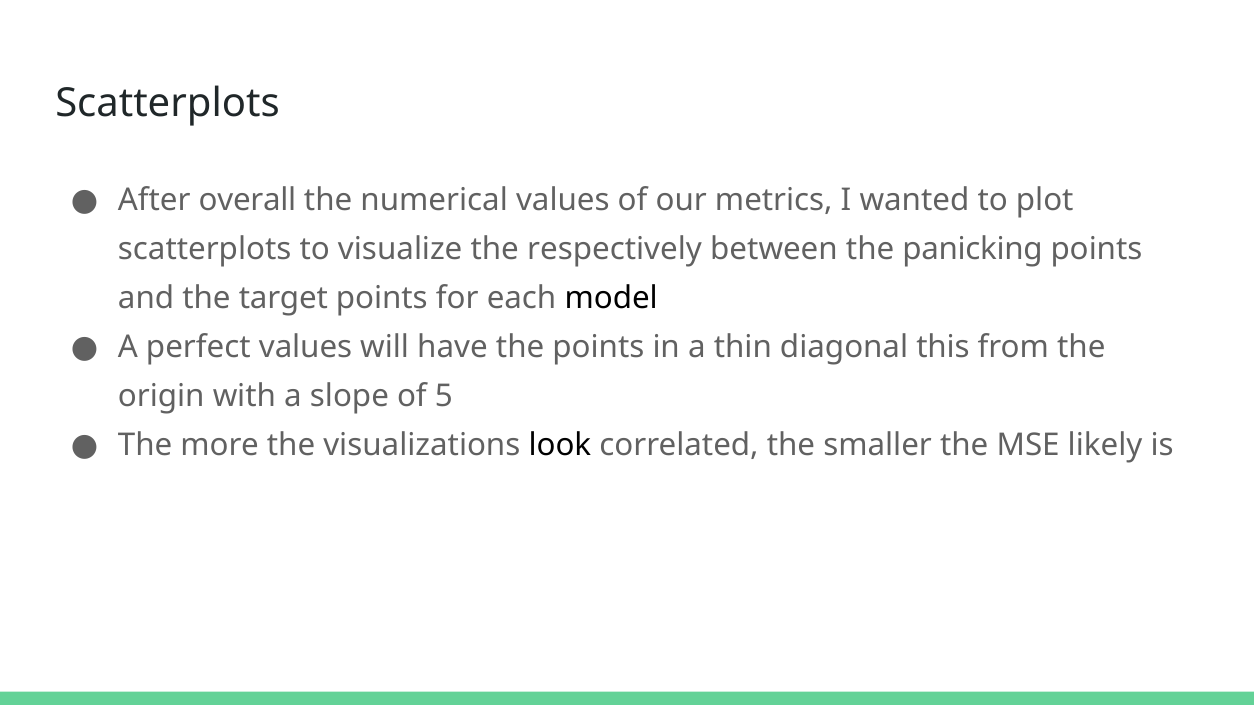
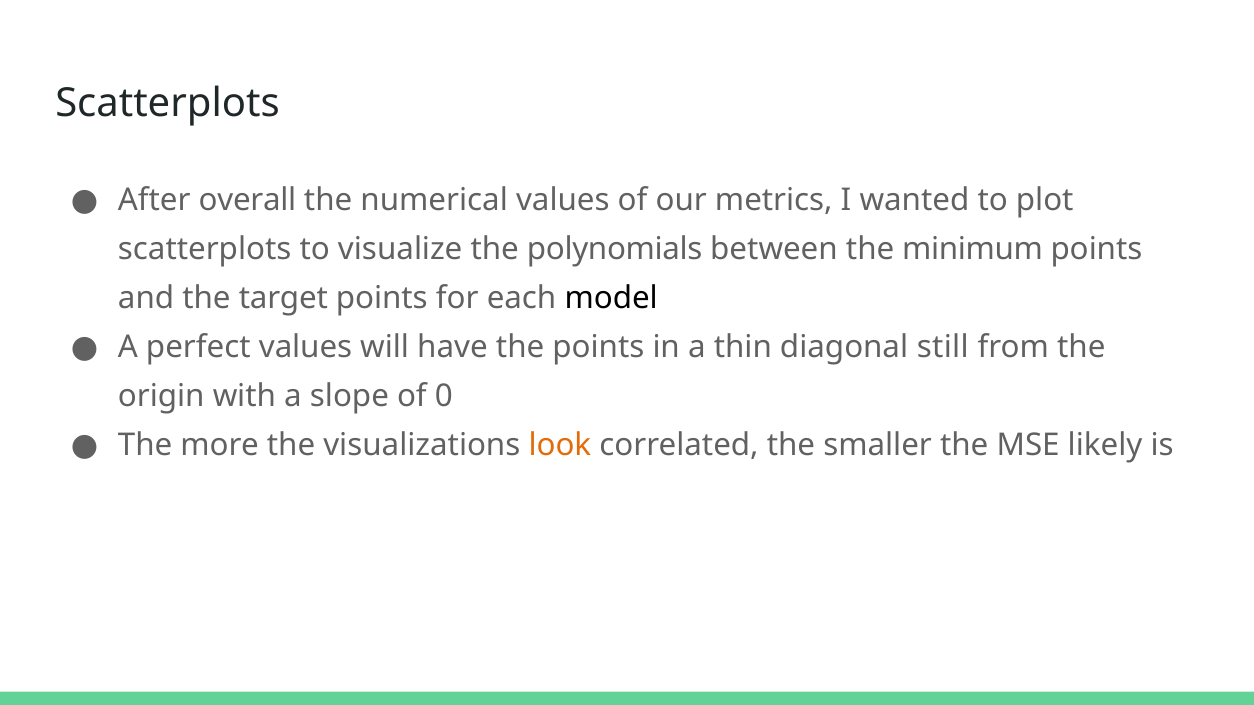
respectively: respectively -> polynomials
panicking: panicking -> minimum
this: this -> still
5: 5 -> 0
look colour: black -> orange
